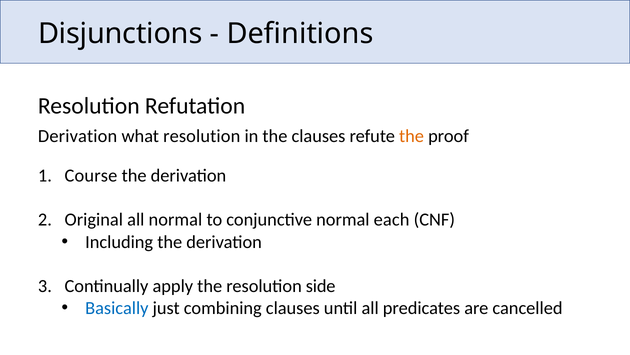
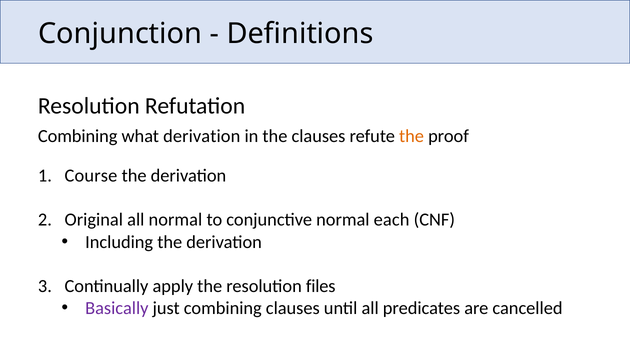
Disjunctions: Disjunctions -> Conjunction
Derivation at (78, 136): Derivation -> Combining
what resolution: resolution -> derivation
side: side -> files
Basically colour: blue -> purple
